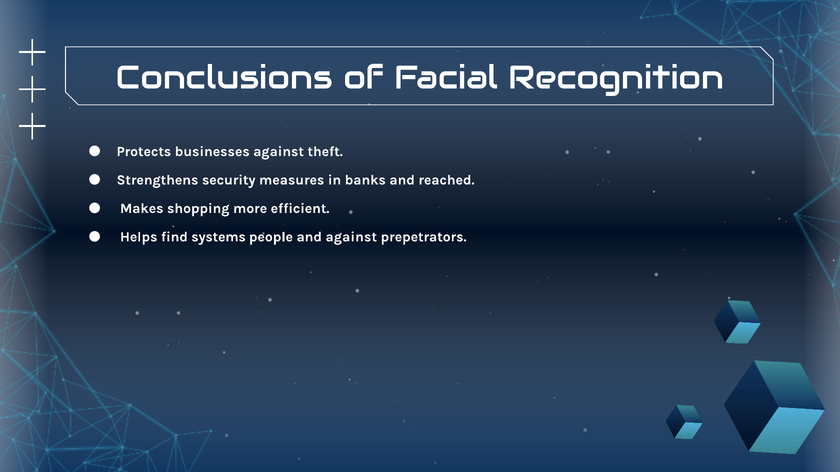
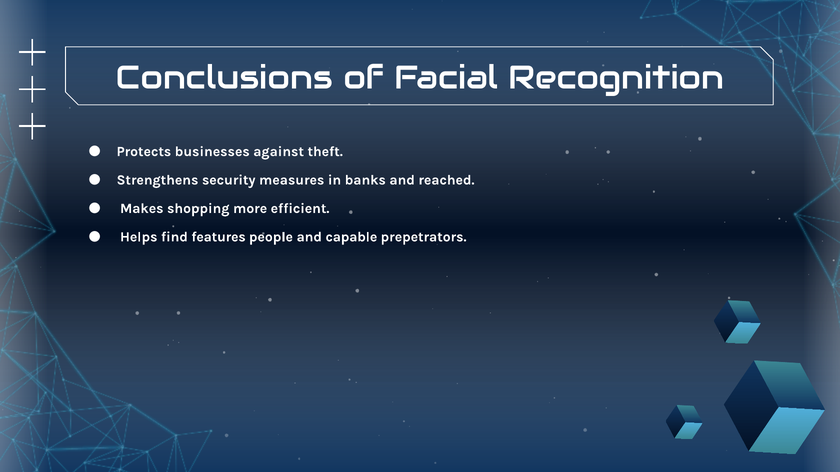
systems: systems -> features
and against: against -> capable
